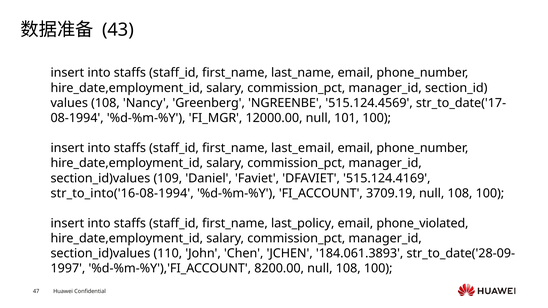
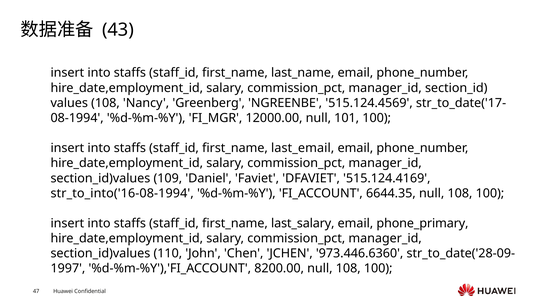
3709.19: 3709.19 -> 6644.35
last_policy: last_policy -> last_salary
phone_violated: phone_violated -> phone_primary
184.061.3893: 184.061.3893 -> 973.446.6360
